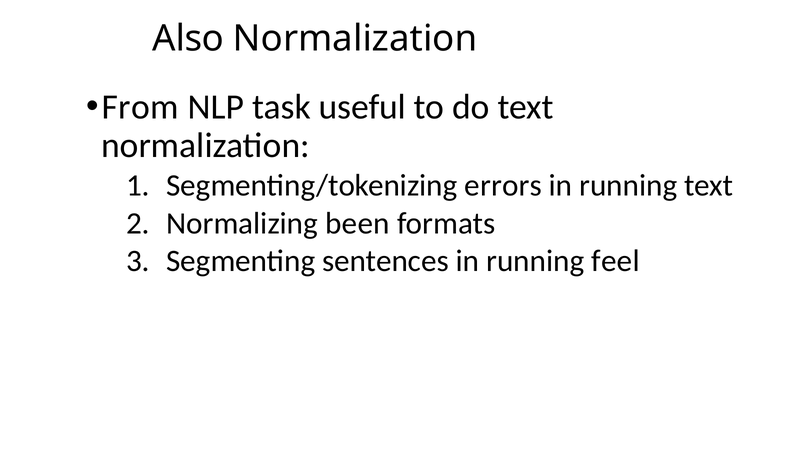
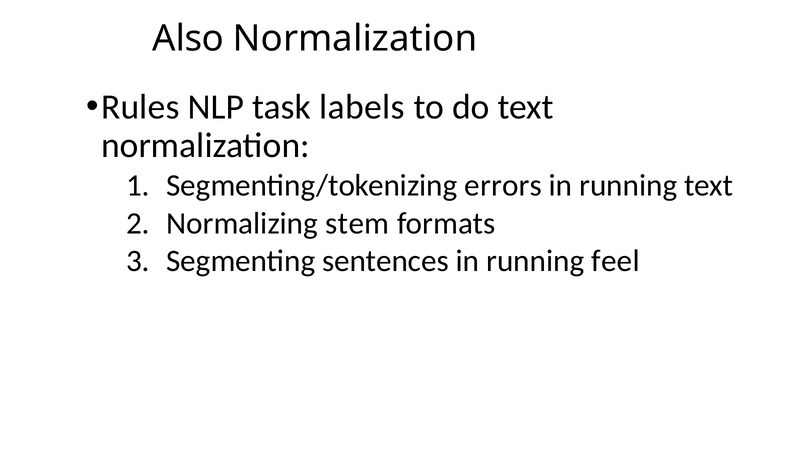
From: From -> Rules
useful: useful -> labels
been: been -> stem
